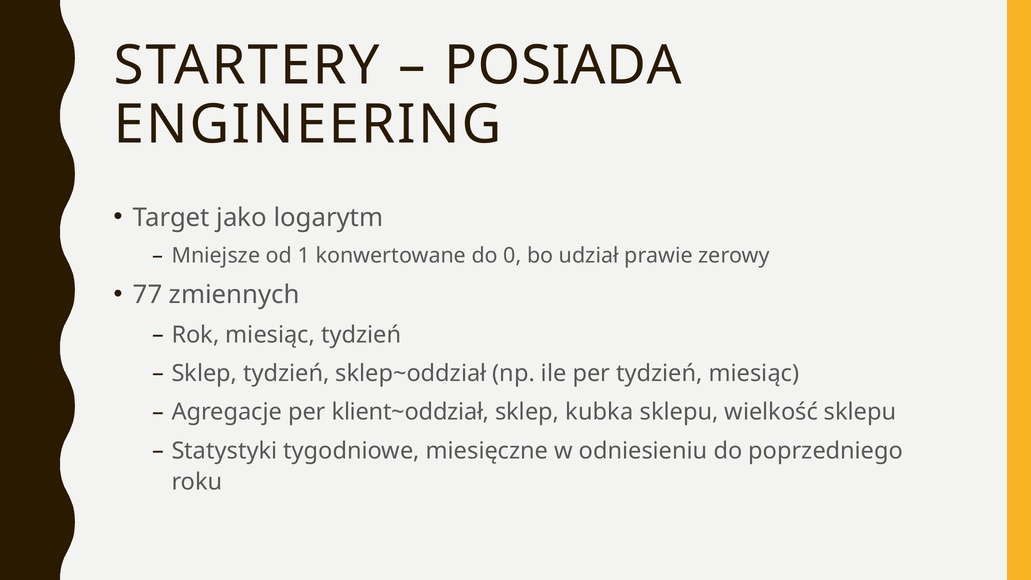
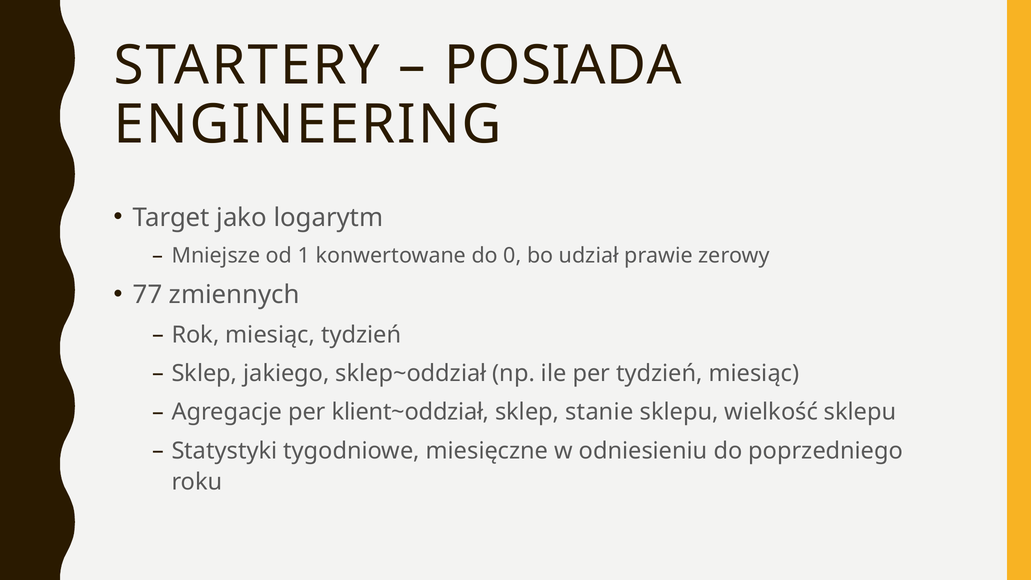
Sklep tydzień: tydzień -> jakiego
kubka: kubka -> stanie
